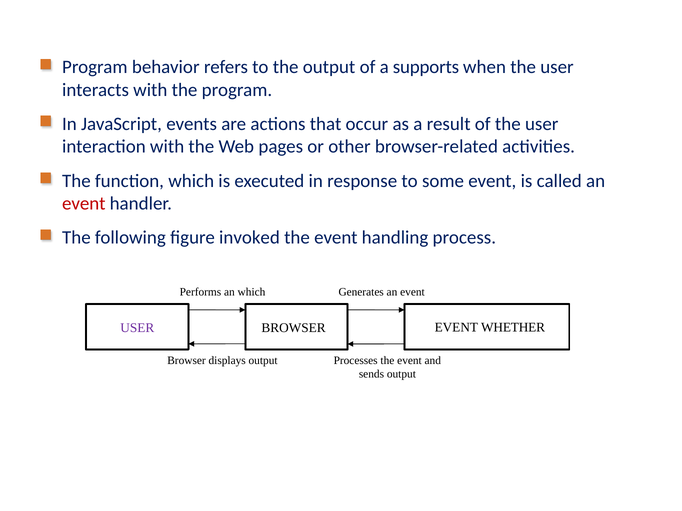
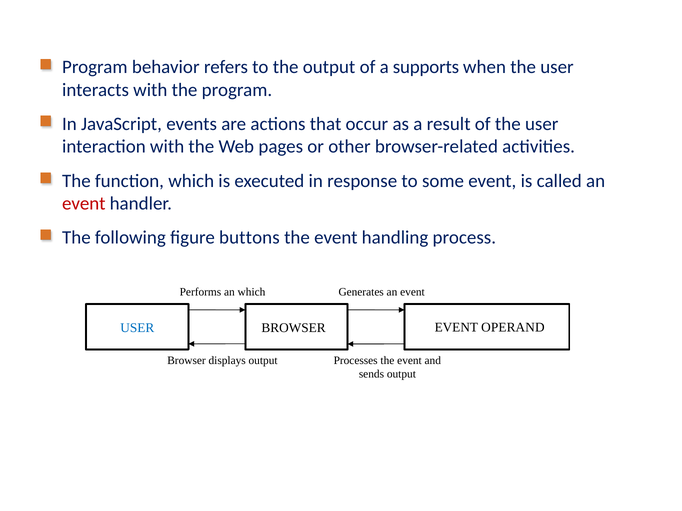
invoked: invoked -> buttons
USER at (137, 328) colour: purple -> blue
WHETHER: WHETHER -> OPERAND
